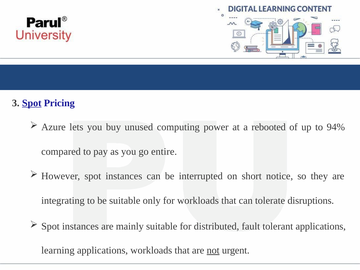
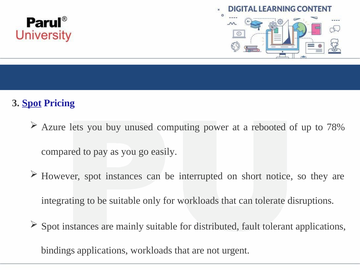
94%: 94% -> 78%
entire: entire -> easily
learning: learning -> bindings
not underline: present -> none
